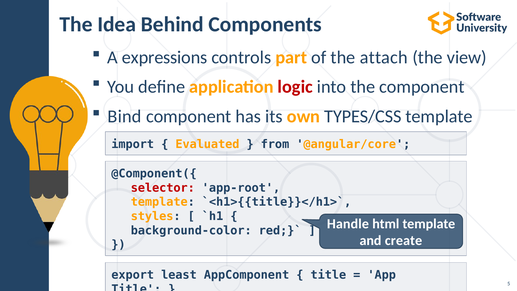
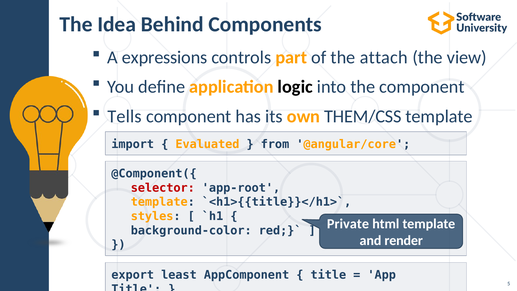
logic colour: red -> black
Bind: Bind -> Tells
TYPES/CSS: TYPES/CSS -> THEM/CSS
Handle: Handle -> Private
create: create -> render
